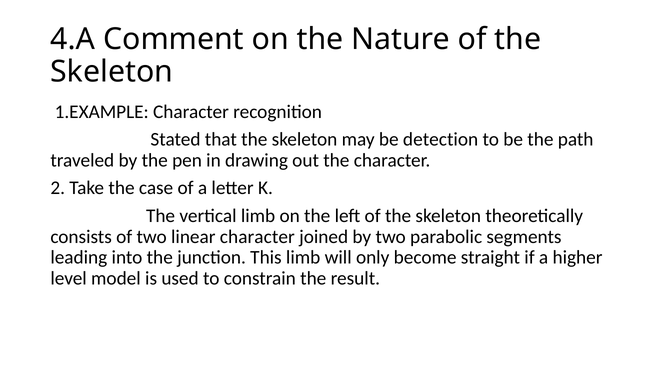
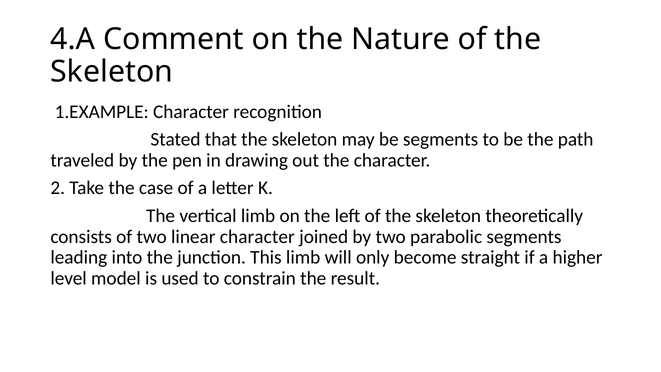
be detection: detection -> segments
